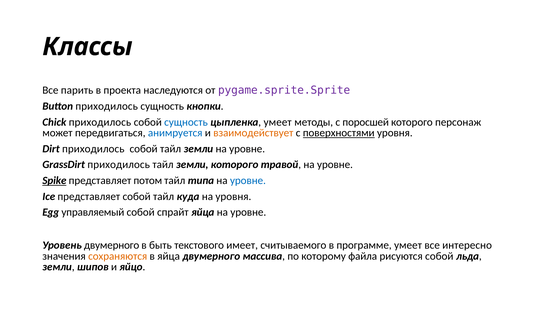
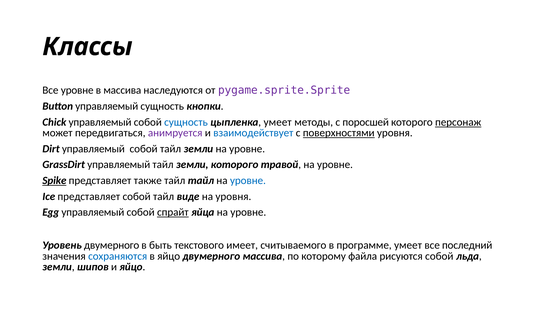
Все парить: парить -> уровне
в проекта: проекта -> массива
Button приходилось: приходилось -> управляемый
Chick приходилось: приходилось -> управляемый
персонаж underline: none -> present
анимруется colour: blue -> purple
взаимодействует colour: orange -> blue
Dirt приходилось: приходилось -> управляемый
GrassDirt приходилось: приходилось -> управляемый
потом: потом -> также
тайл типа: типа -> тайл
куда: куда -> виде
спрайт underline: none -> present
интересно: интересно -> последний
сохраняются colour: orange -> blue
в яйца: яйца -> яйцо
